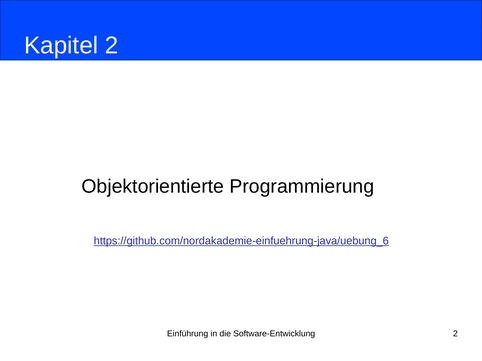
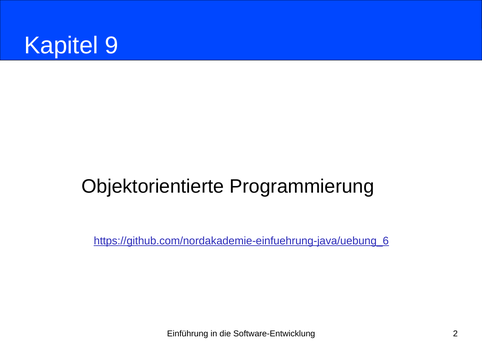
Kapitel 2: 2 -> 9
